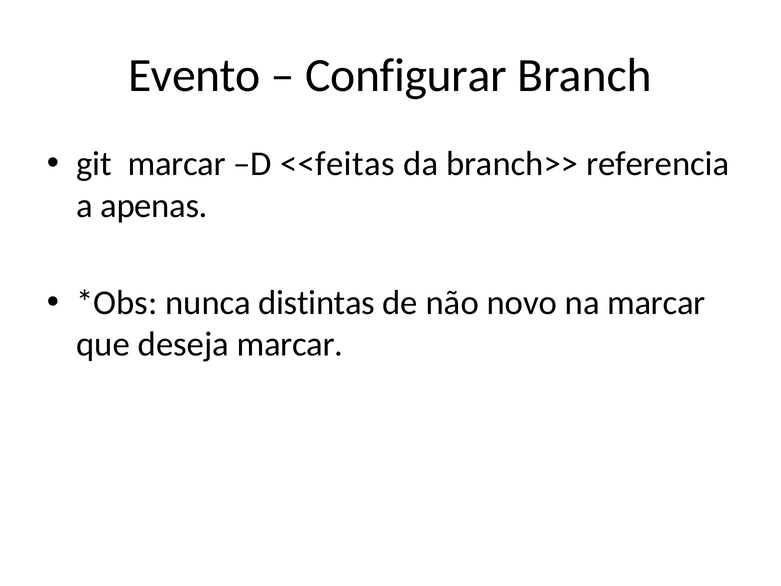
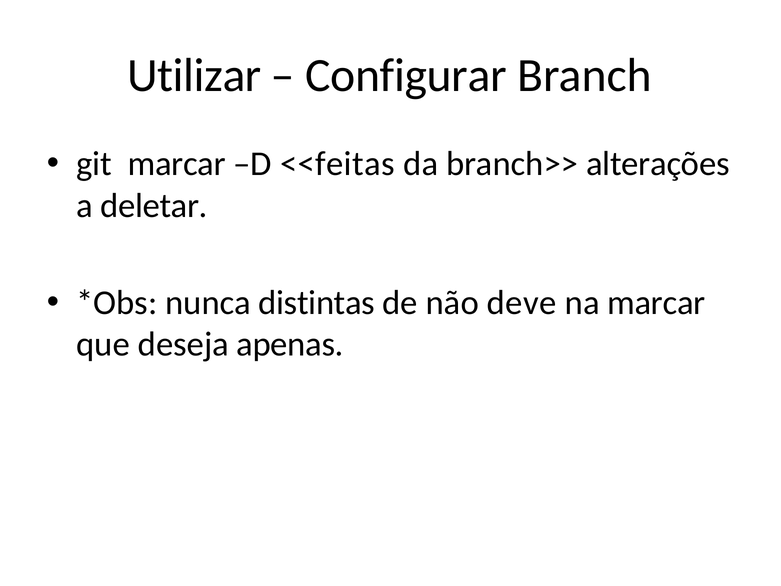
Evento: Evento -> Utilizar
referencia: referencia -> alterações
apenas: apenas -> deletar
novo: novo -> deve
deseja marcar: marcar -> apenas
